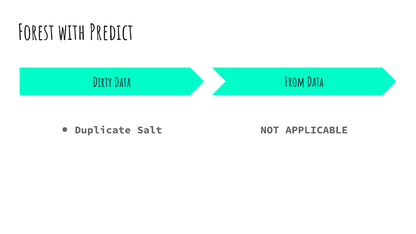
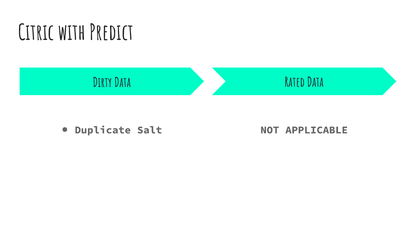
Forest: Forest -> Citric
From: From -> Rated
